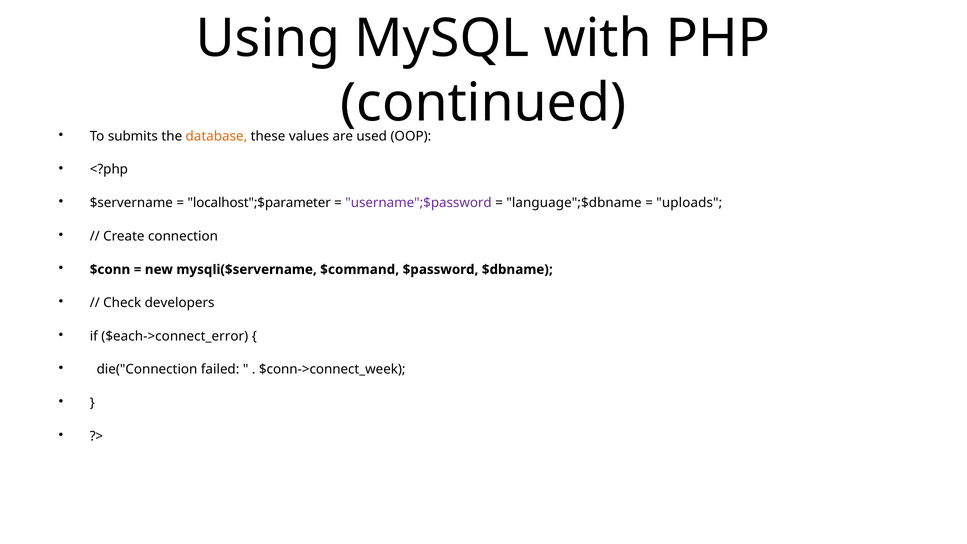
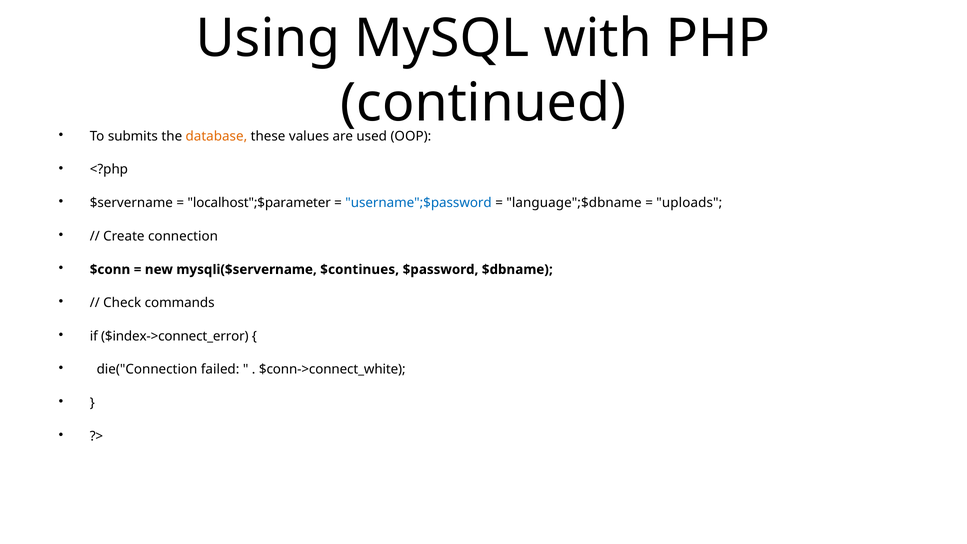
username";$password colour: purple -> blue
$command: $command -> $continues
developers: developers -> commands
$each->connect_error: $each->connect_error -> $index->connect_error
$conn->connect_week: $conn->connect_week -> $conn->connect_white
